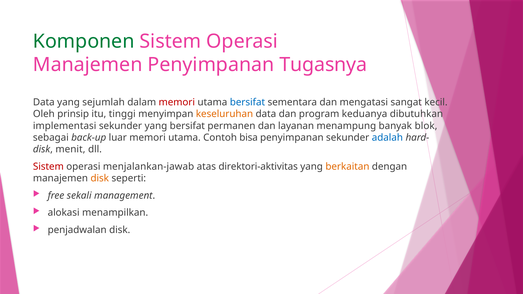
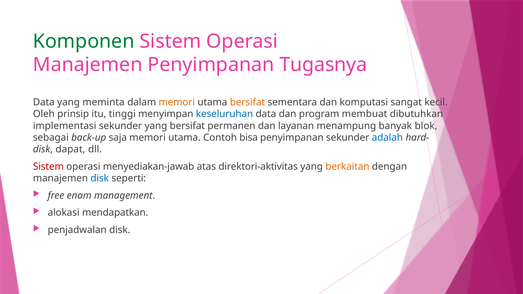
sejumlah: sejumlah -> meminta
memori at (177, 102) colour: red -> orange
bersifat at (247, 102) colour: blue -> orange
mengatasi: mengatasi -> komputasi
keseluruhan colour: orange -> blue
keduanya: keduanya -> membuat
luar: luar -> saja
menit: menit -> dapat
menjalankan-jawab: menjalankan-jawab -> menyediakan-jawab
disk at (100, 178) colour: orange -> blue
sekali: sekali -> enam
menampilkan: menampilkan -> mendapatkan
